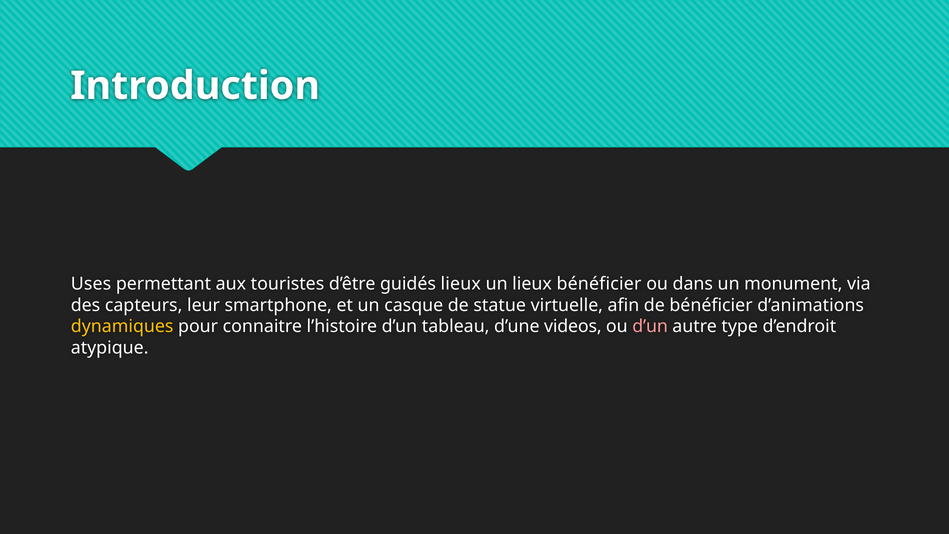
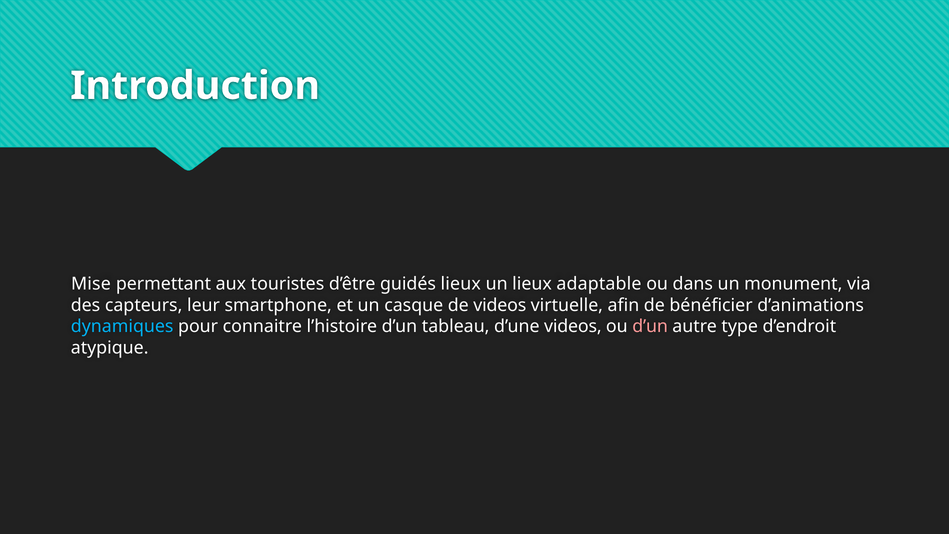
Uses: Uses -> Mise
lieux bénéficier: bénéficier -> adaptable
de statue: statue -> videos
dynamiques colour: yellow -> light blue
